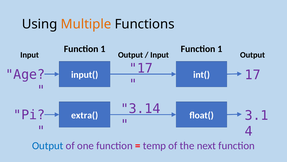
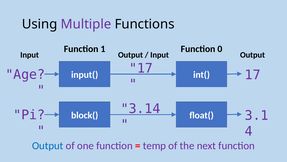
Multiple colour: orange -> purple
1 at (220, 49): 1 -> 0
extra(: extra( -> block(
